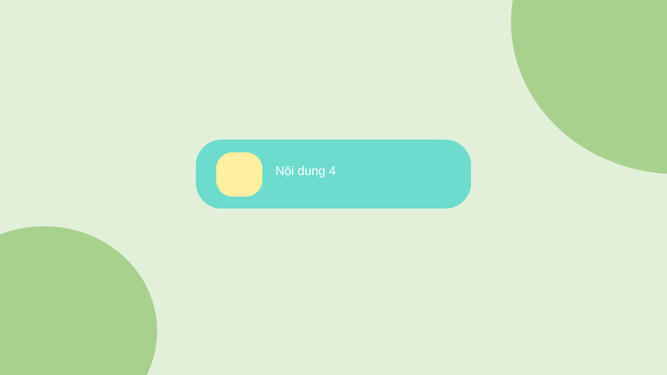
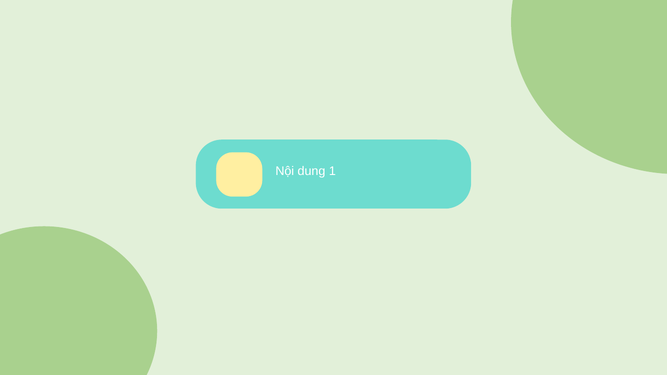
4: 4 -> 1
